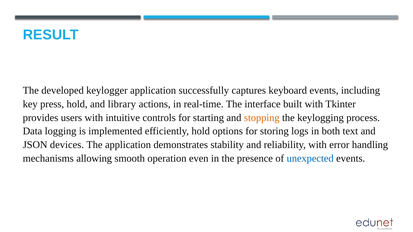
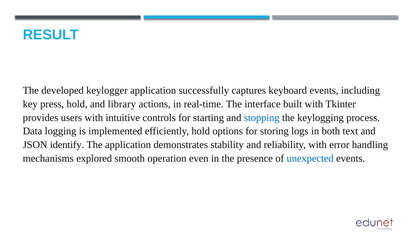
stopping colour: orange -> blue
devices: devices -> identify
allowing: allowing -> explored
